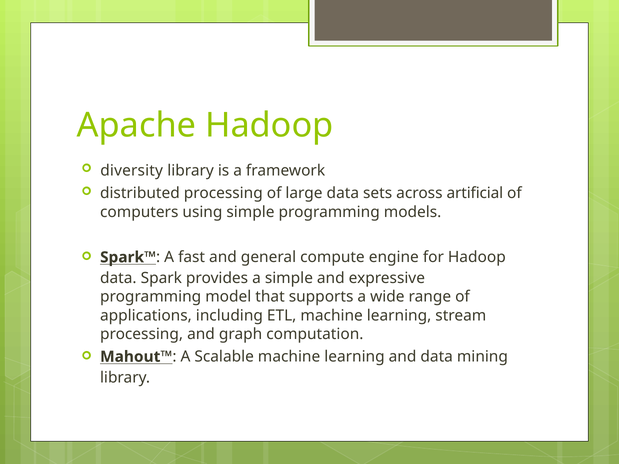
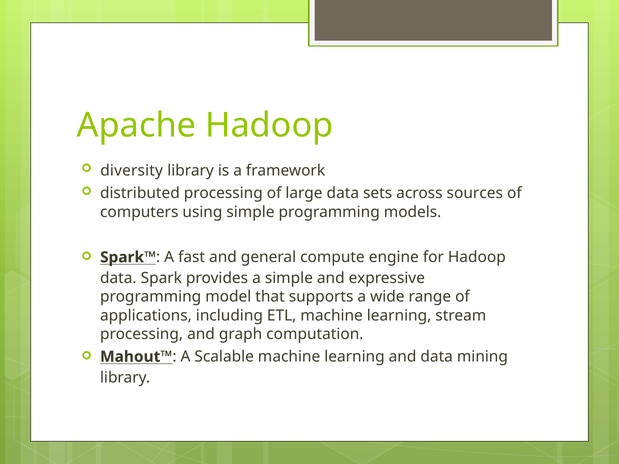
artificial: artificial -> sources
